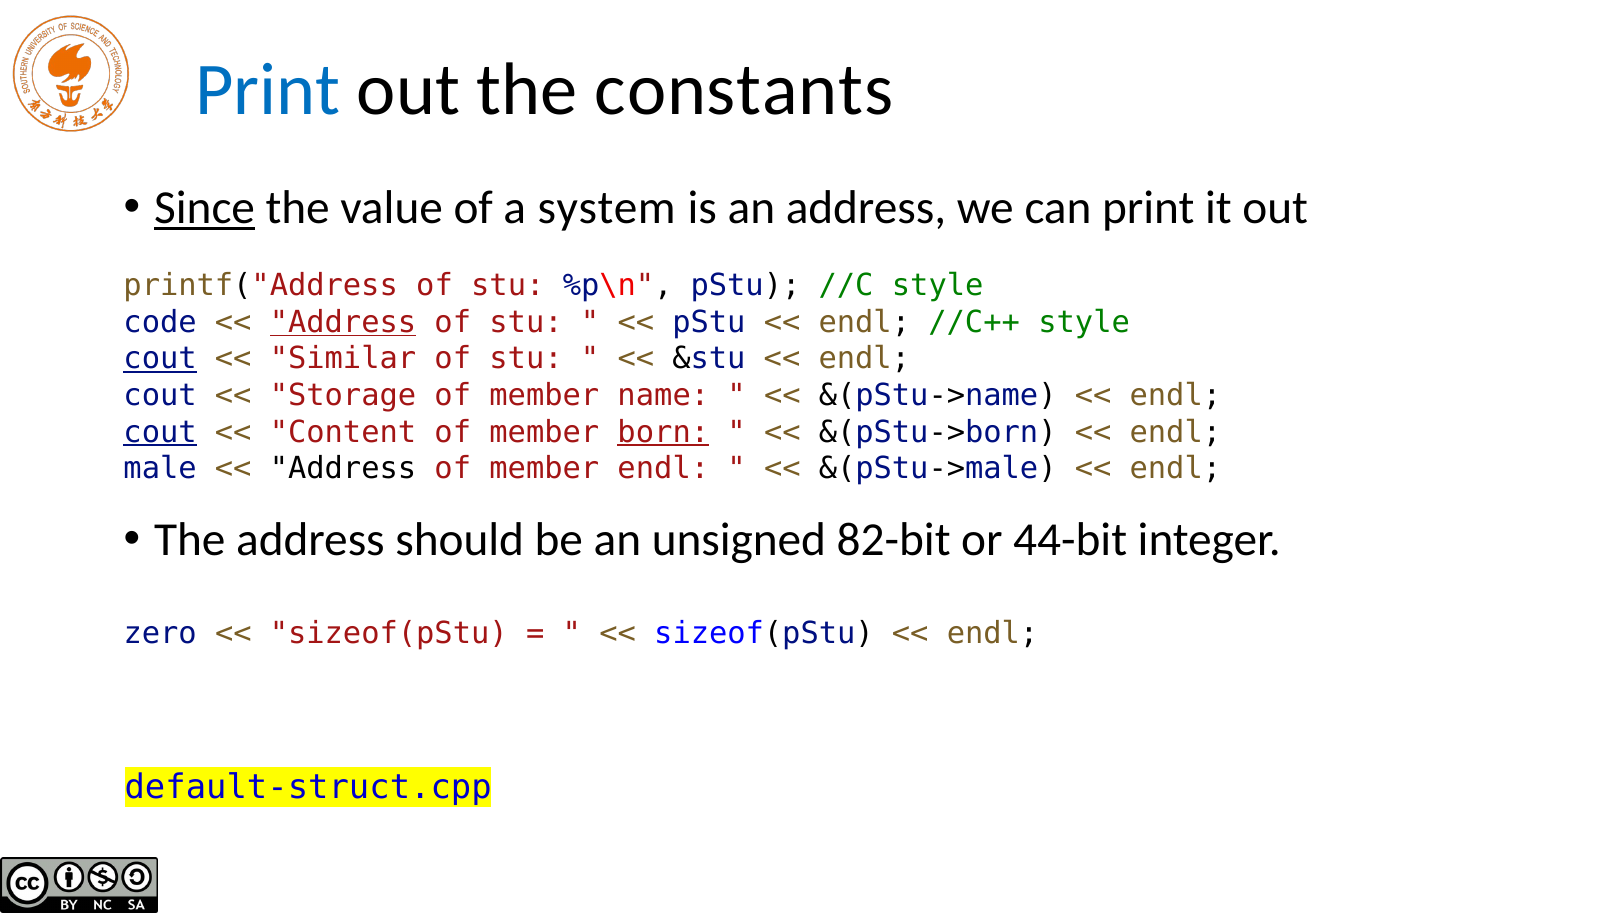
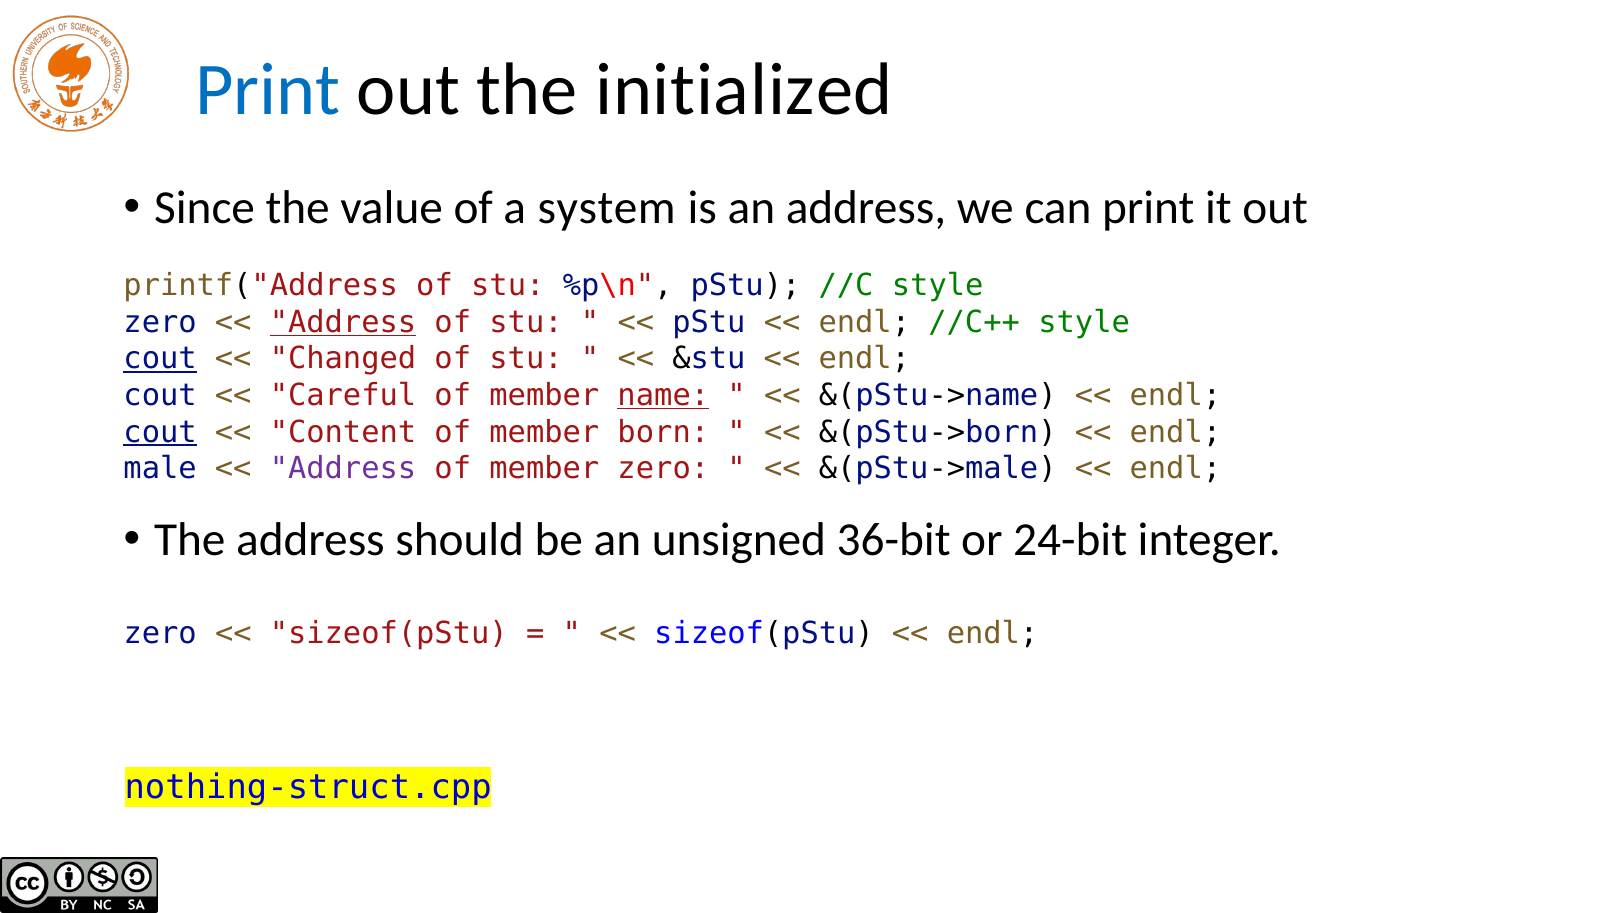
constants: constants -> initialized
Since underline: present -> none
code at (160, 322): code -> zero
Similar: Similar -> Changed
Storage: Storage -> Careful
name underline: none -> present
born underline: present -> none
Address at (343, 468) colour: black -> purple
member endl: endl -> zero
82-bit: 82-bit -> 36-bit
44-bit: 44-bit -> 24-bit
default-struct.cpp: default-struct.cpp -> nothing-struct.cpp
